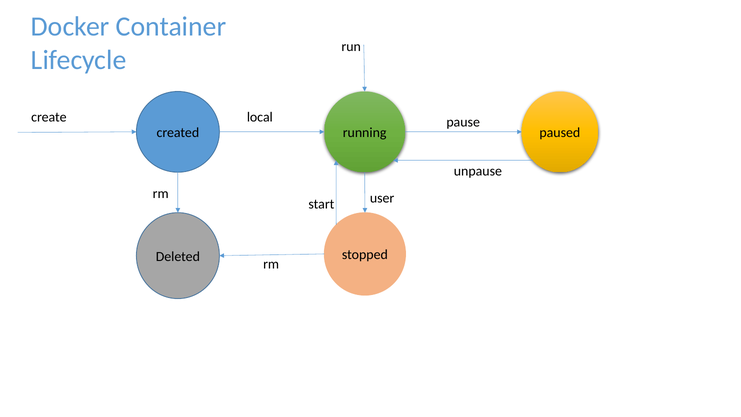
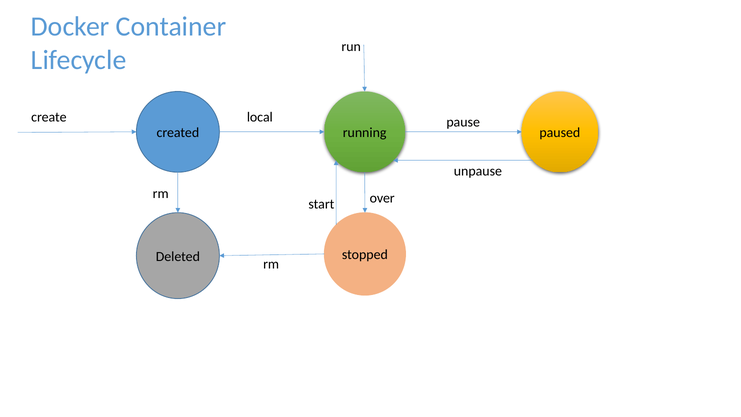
user: user -> over
